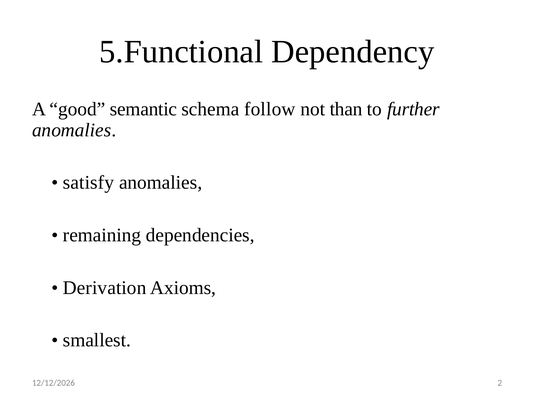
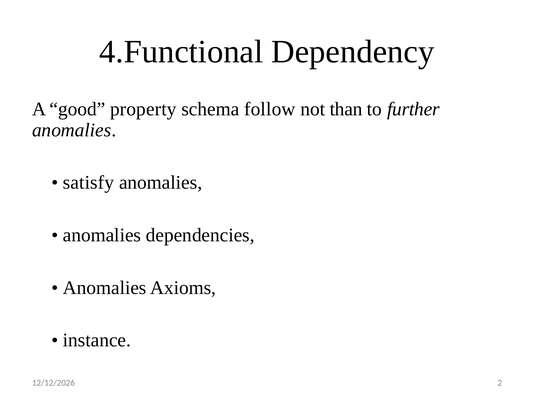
5.Functional: 5.Functional -> 4.Functional
semantic: semantic -> property
remaining at (102, 235): remaining -> anomalies
Derivation at (105, 287): Derivation -> Anomalies
smallest: smallest -> instance
